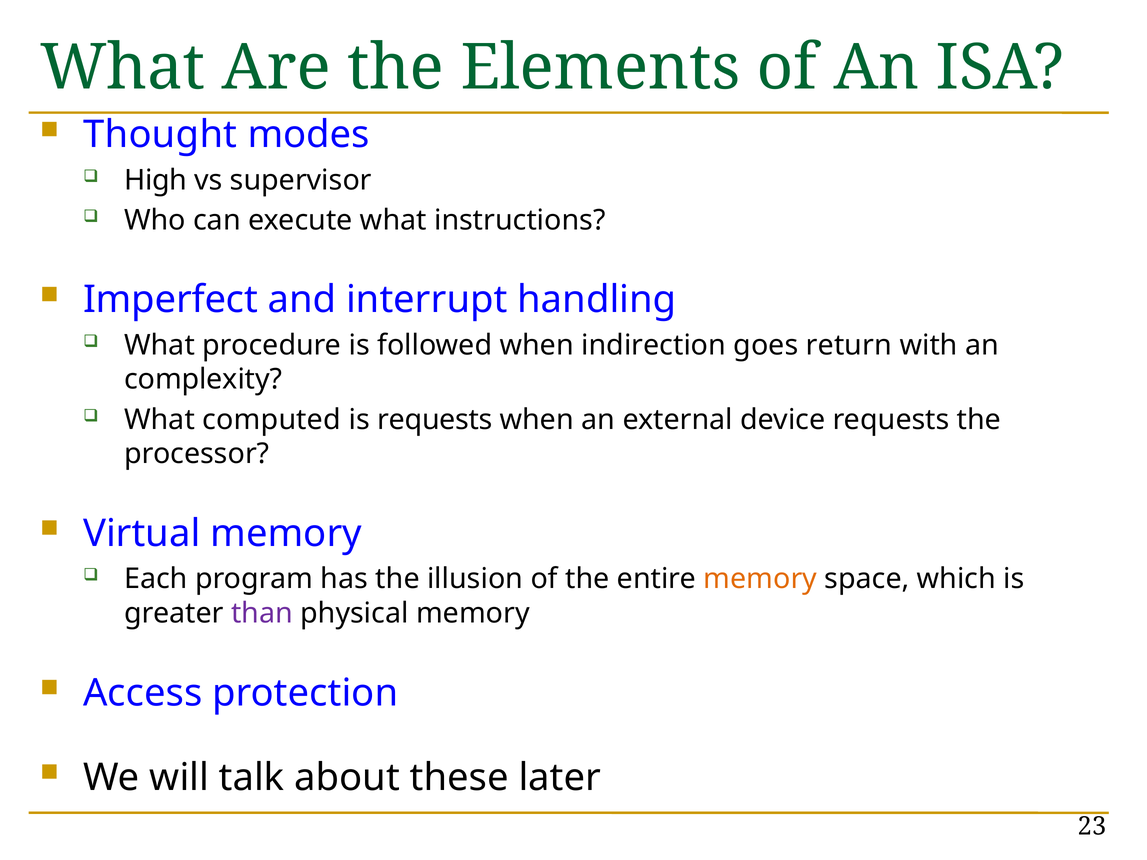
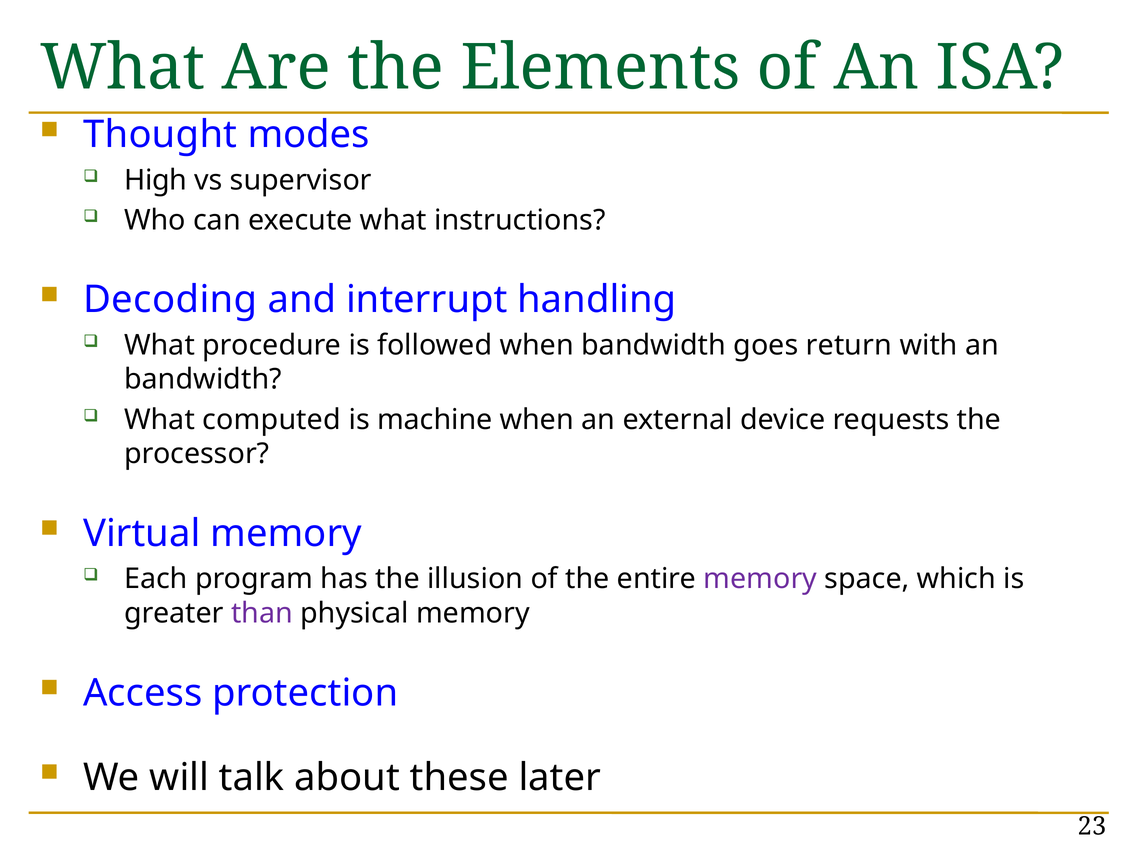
Imperfect: Imperfect -> Decoding
when indirection: indirection -> bandwidth
complexity at (203, 380): complexity -> bandwidth
is requests: requests -> machine
memory at (760, 579) colour: orange -> purple
